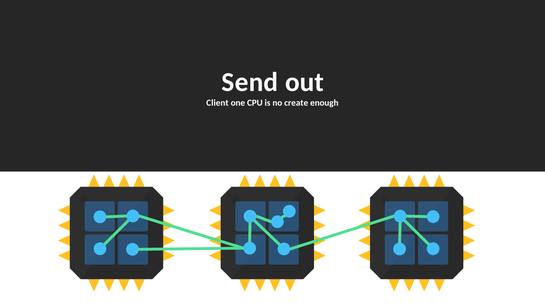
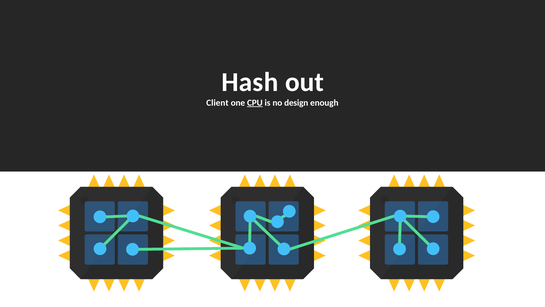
Send: Send -> Hash
CPU underline: none -> present
create: create -> design
